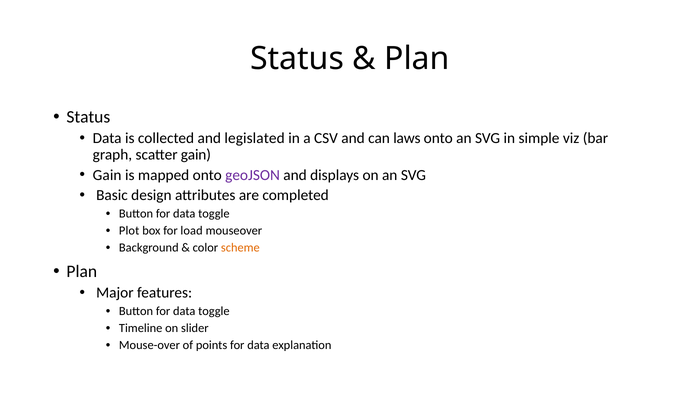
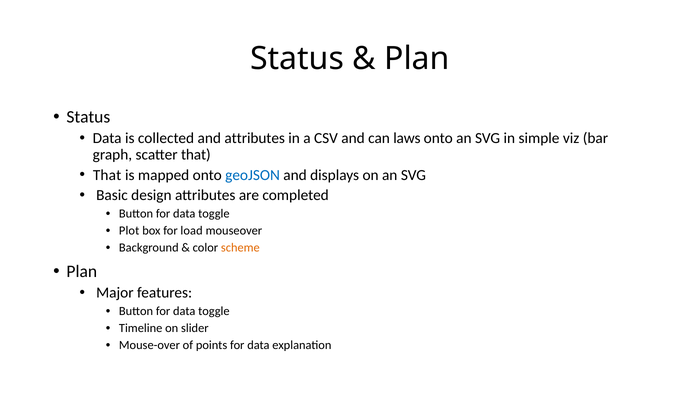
and legislated: legislated -> attributes
scatter gain: gain -> that
Gain at (107, 175): Gain -> That
geoJSON colour: purple -> blue
